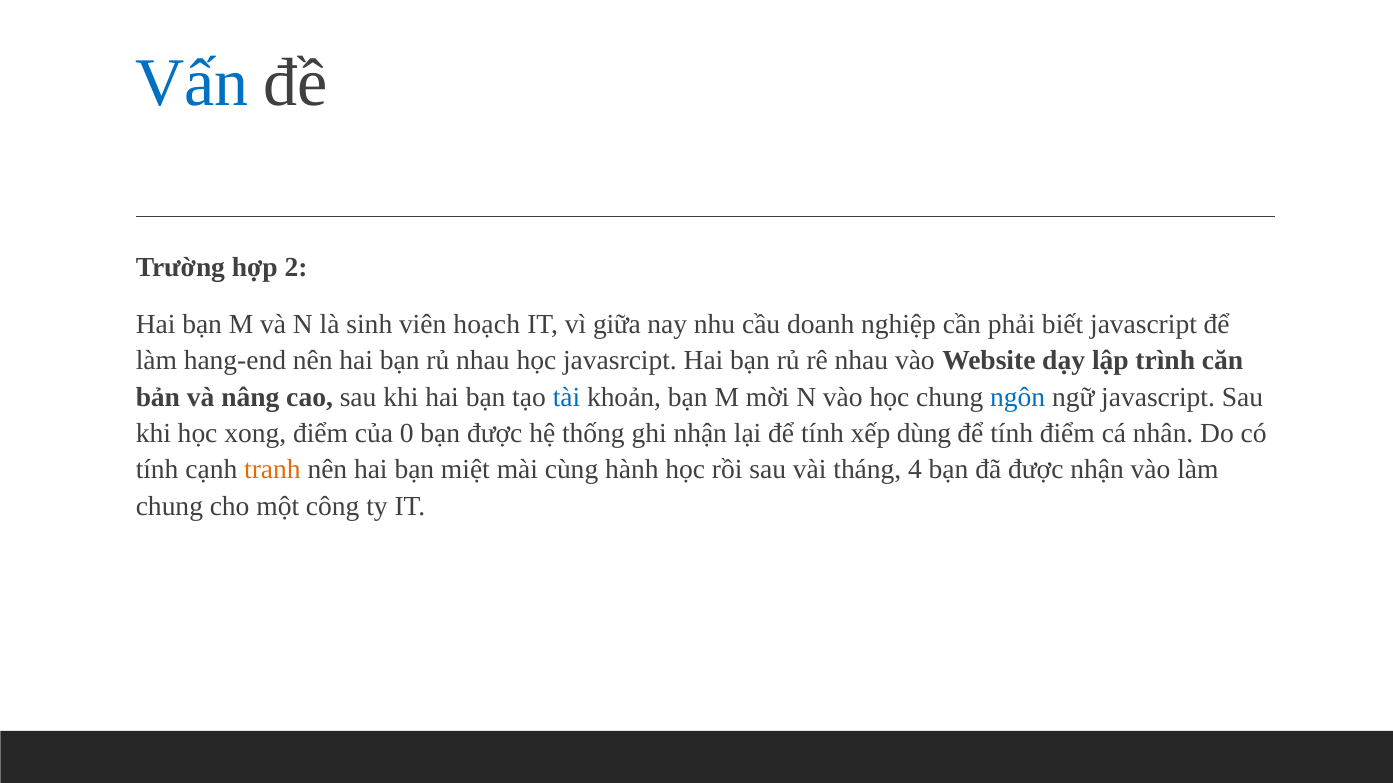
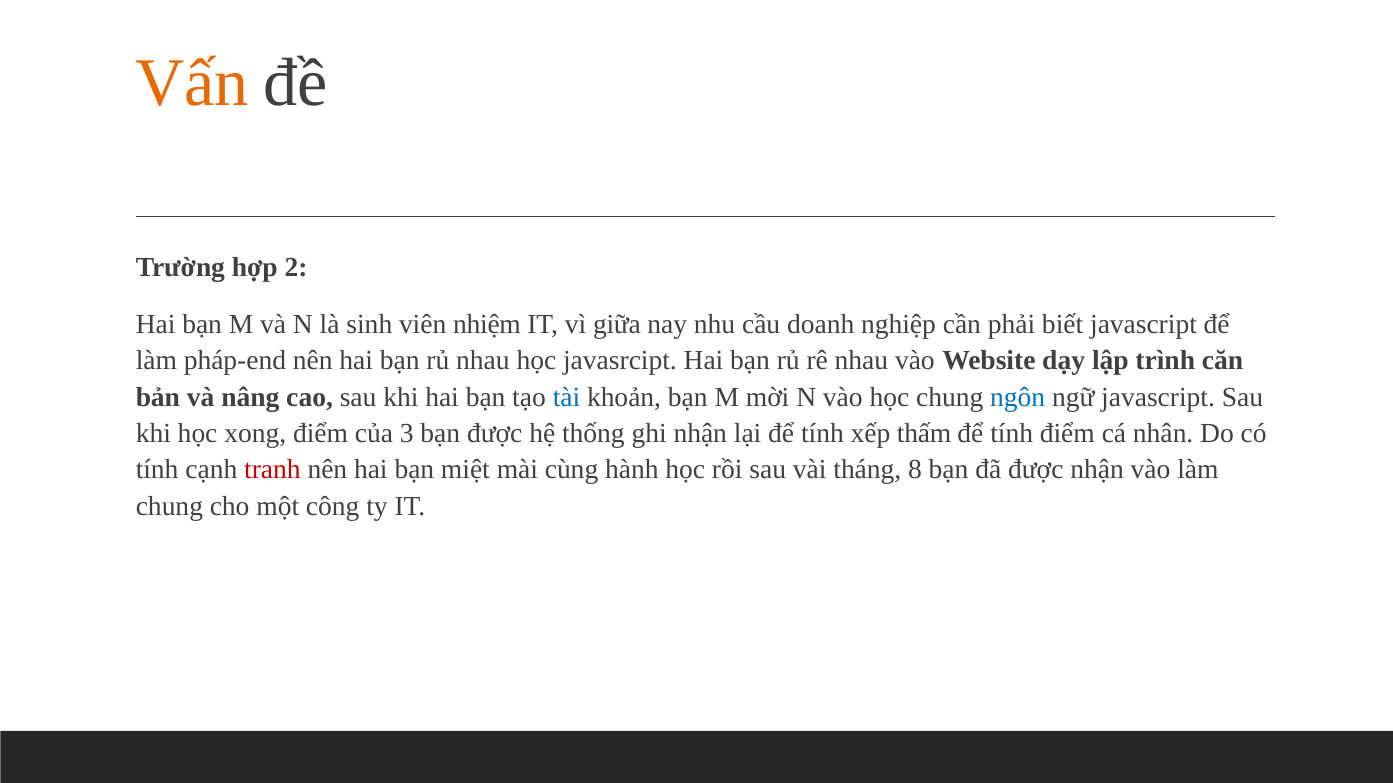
Vấn colour: blue -> orange
hoạch: hoạch -> nhiệm
hang-end: hang-end -> pháp-end
0: 0 -> 3
dùng: dùng -> thấm
tranh colour: orange -> red
4: 4 -> 8
